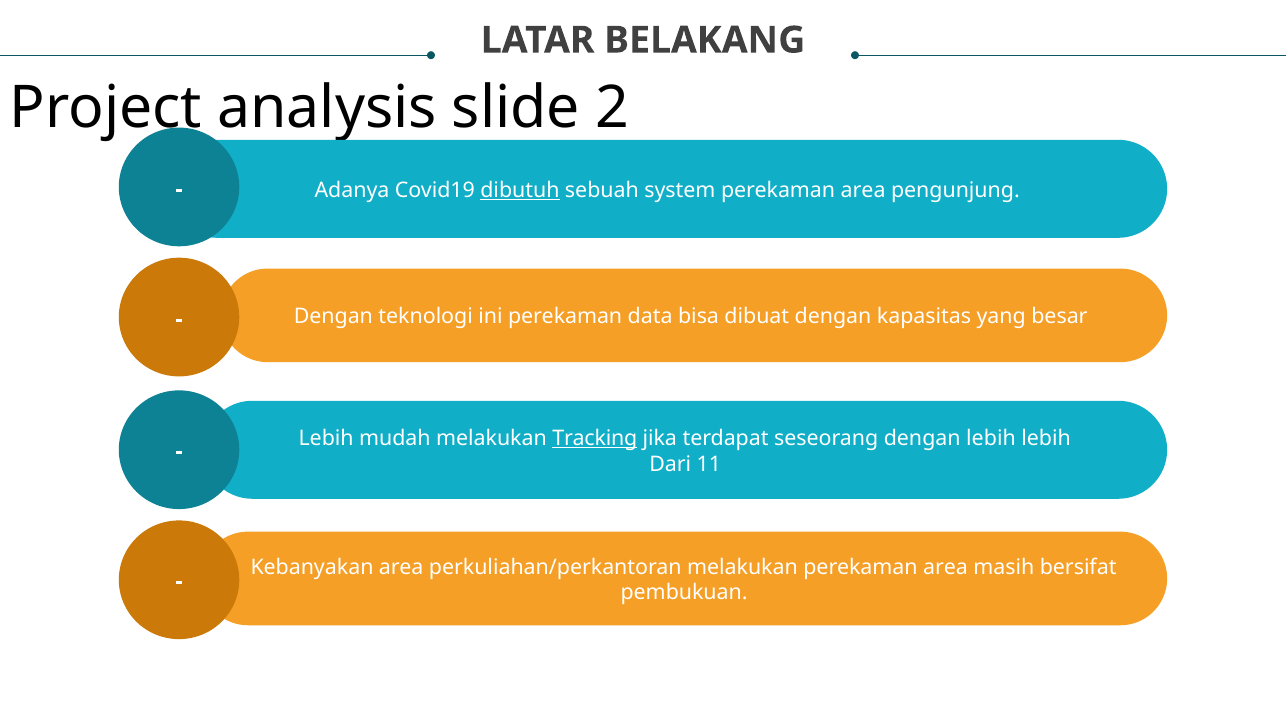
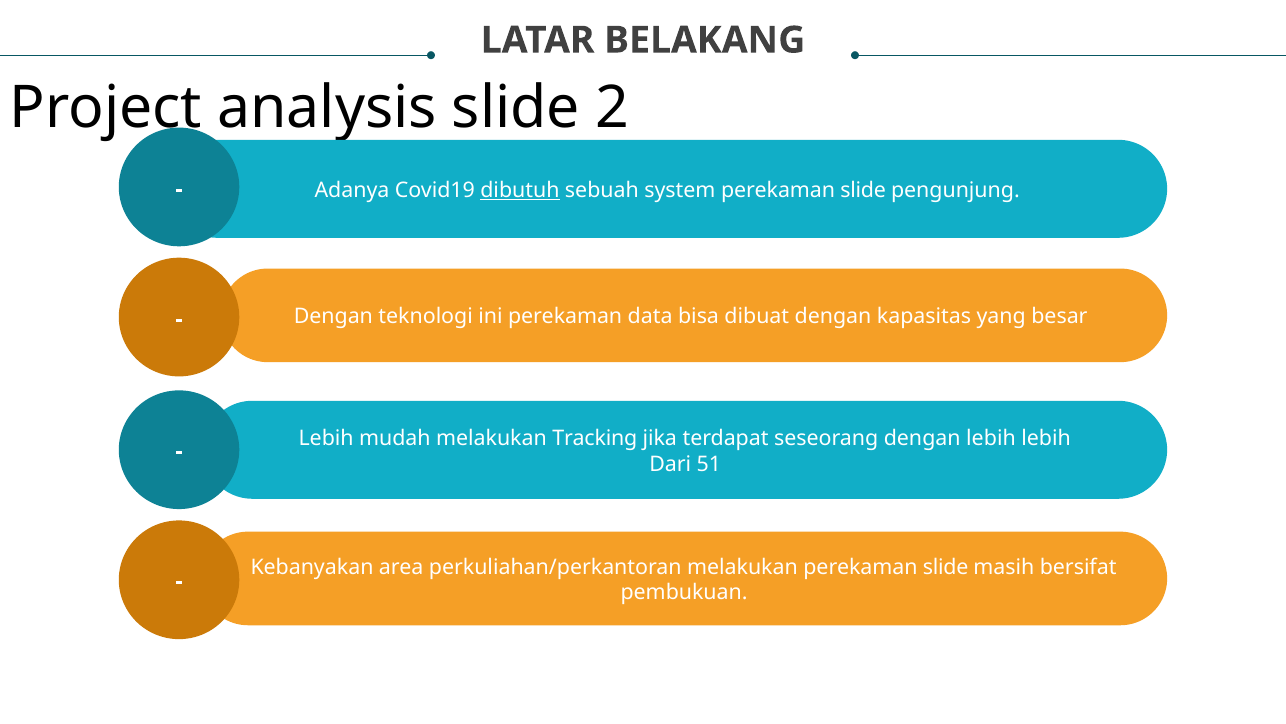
system perekaman area: area -> slide
Tracking underline: present -> none
11: 11 -> 51
melakukan perekaman area: area -> slide
